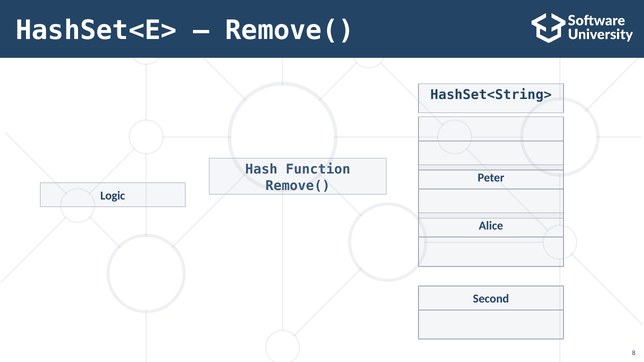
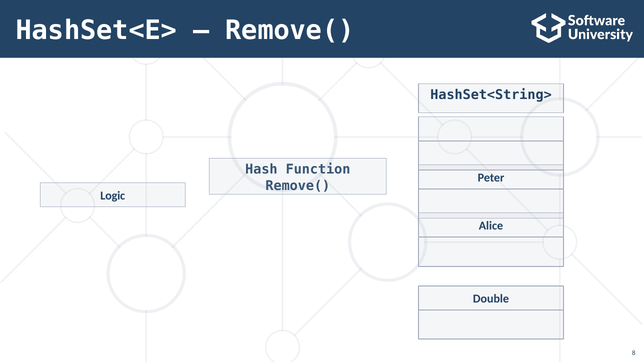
Second: Second -> Double
